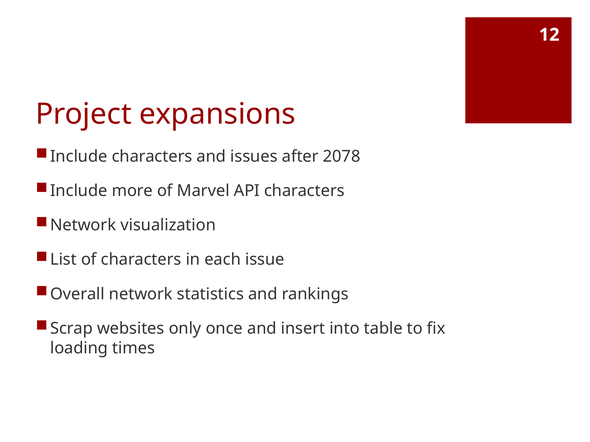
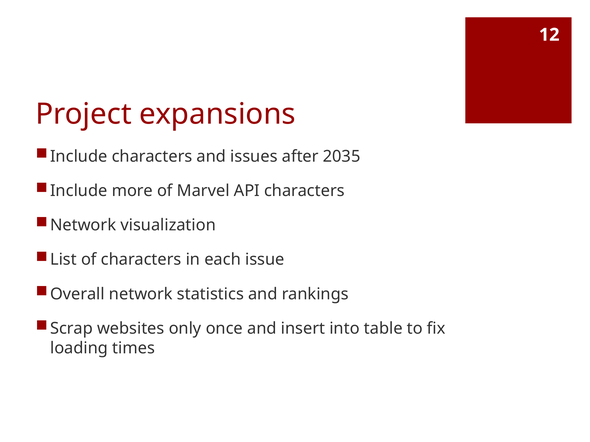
2078: 2078 -> 2035
